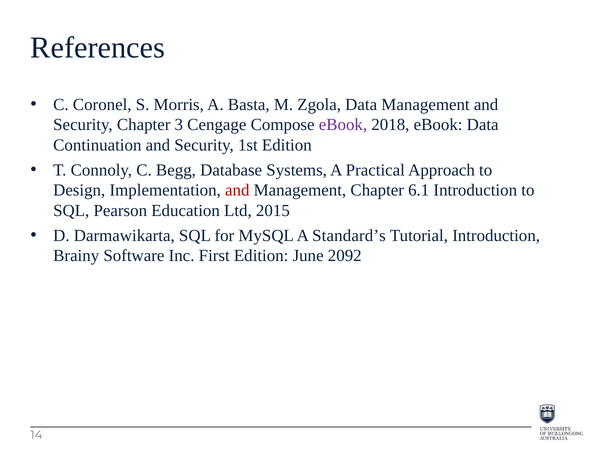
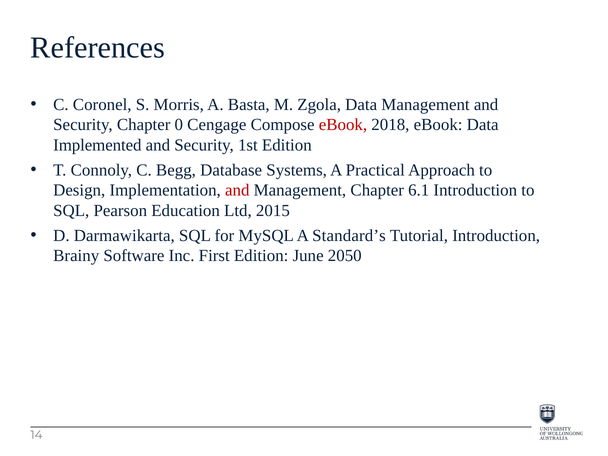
3: 3 -> 0
eBook at (343, 125) colour: purple -> red
Continuation: Continuation -> Implemented
2092: 2092 -> 2050
